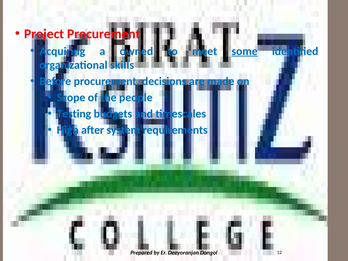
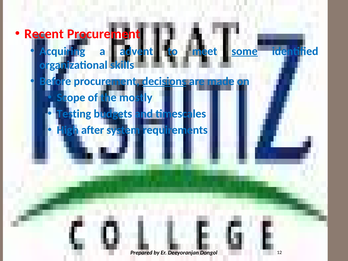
Project: Project -> Recent
owned: owned -> advent
decisions underline: none -> present
people: people -> mostly
